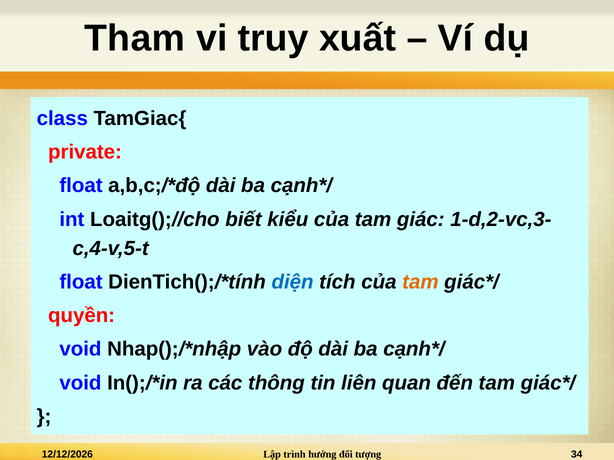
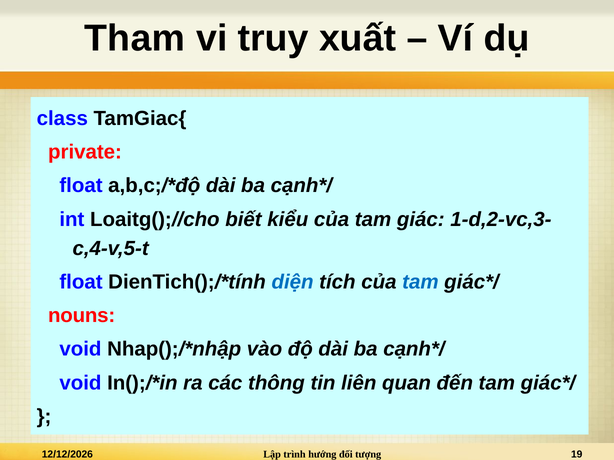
tam at (420, 283) colour: orange -> blue
quyền: quyền -> nouns
34: 34 -> 19
